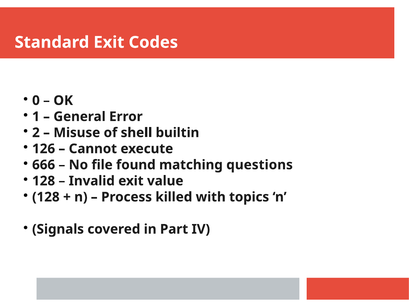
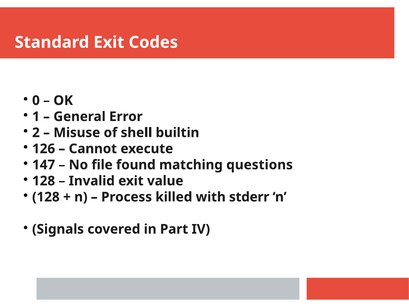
666: 666 -> 147
topics: topics -> stderr
